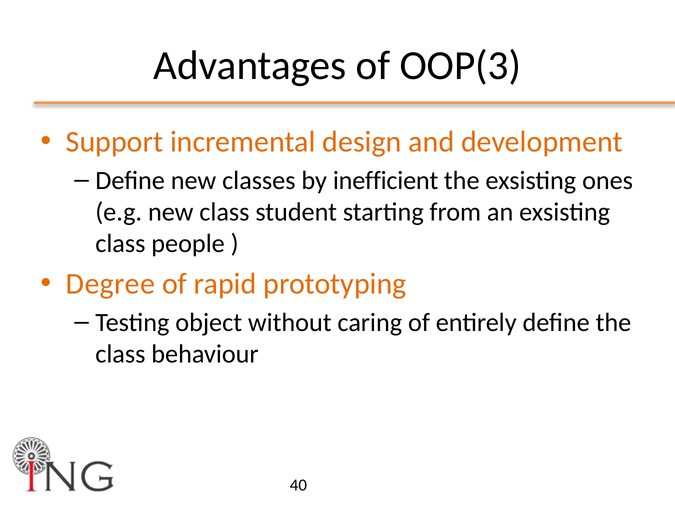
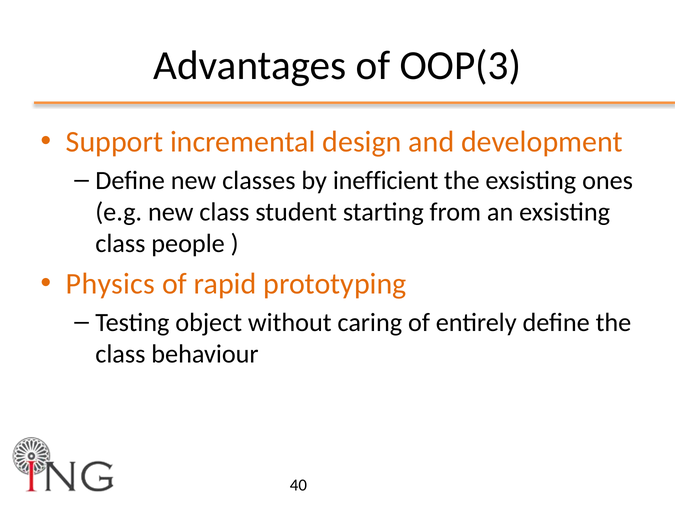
Degree: Degree -> Physics
